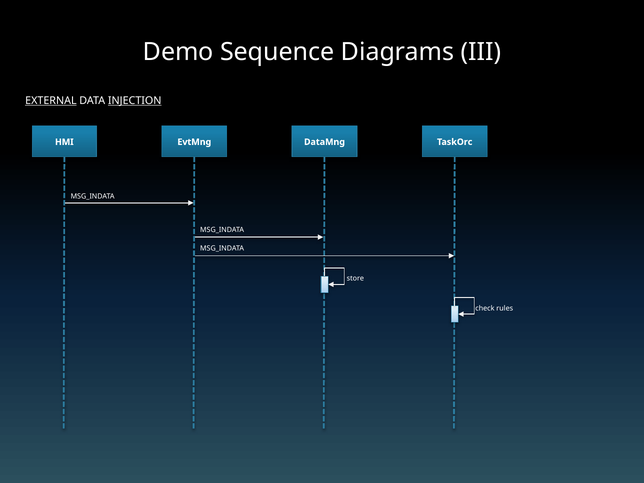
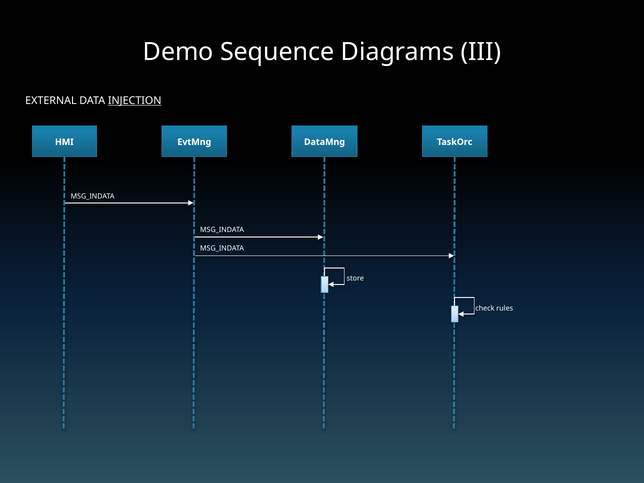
EXTERNAL underline: present -> none
